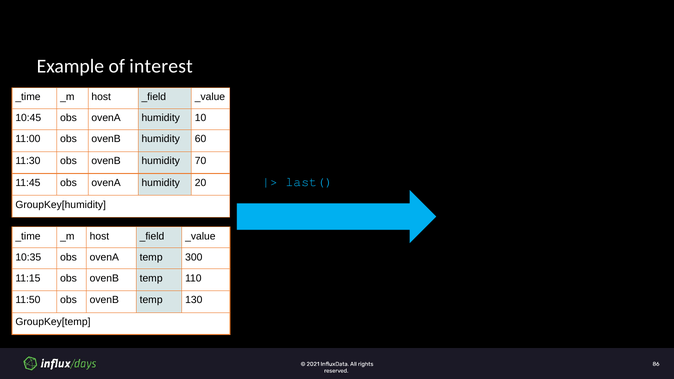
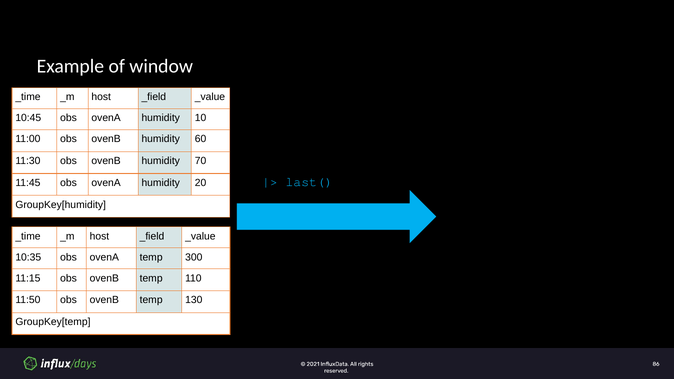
interest: interest -> window
